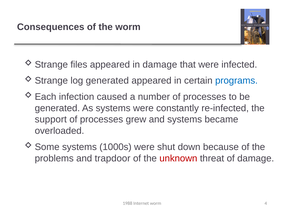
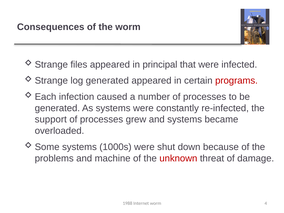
in damage: damage -> principal
programs colour: blue -> red
trapdoor: trapdoor -> machine
